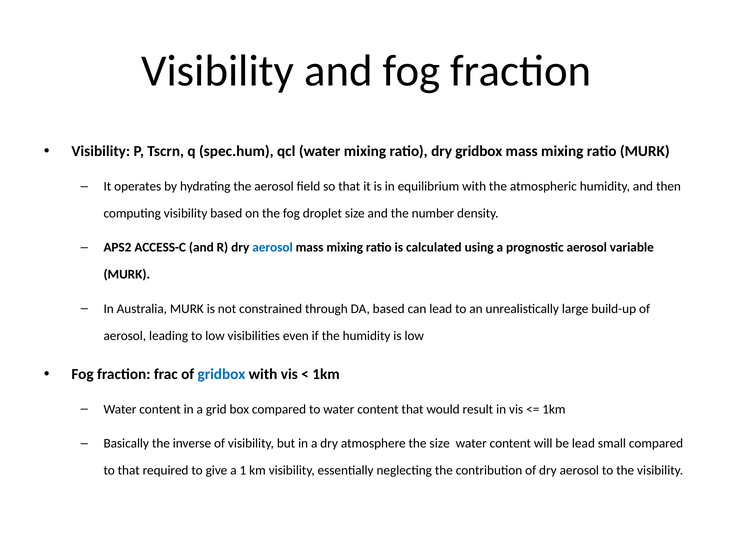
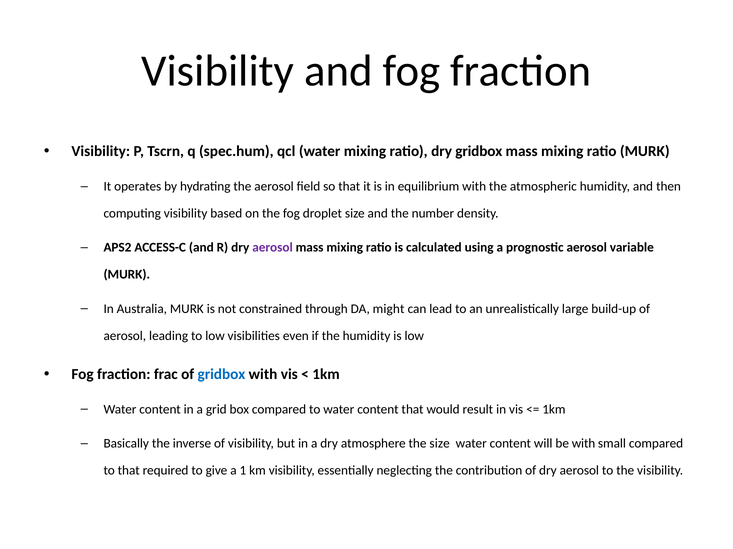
aerosol at (273, 248) colour: blue -> purple
DA based: based -> might
be lead: lead -> with
